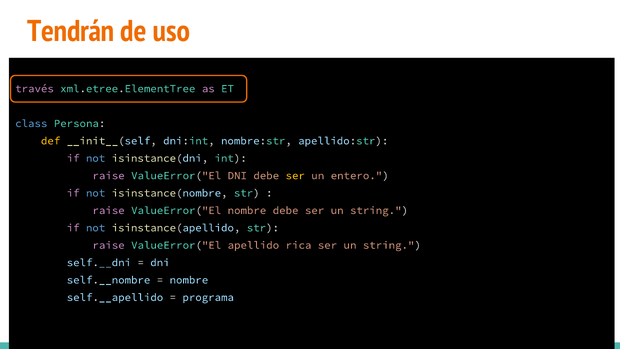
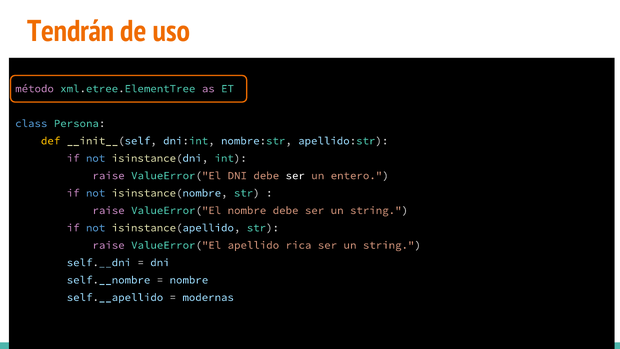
través: través -> método
ser at (295, 175) colour: yellow -> white
programa: programa -> modernas
